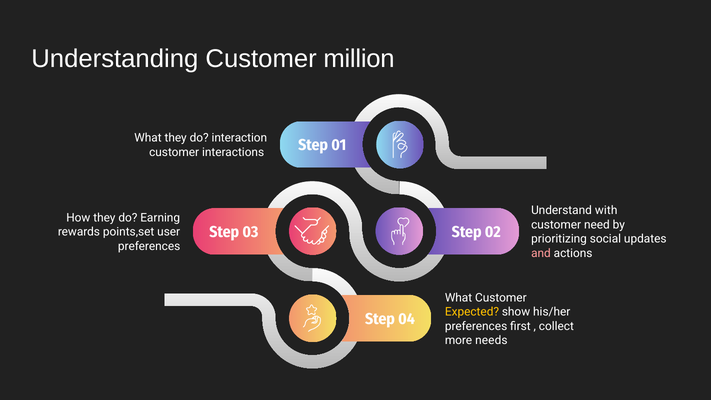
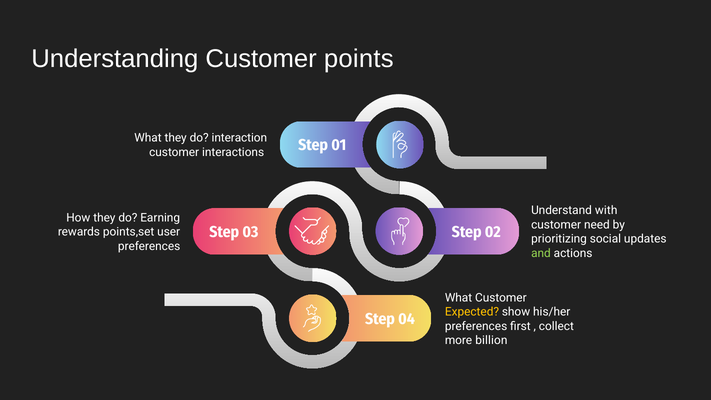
million: million -> points
and colour: pink -> light green
needs: needs -> billion
